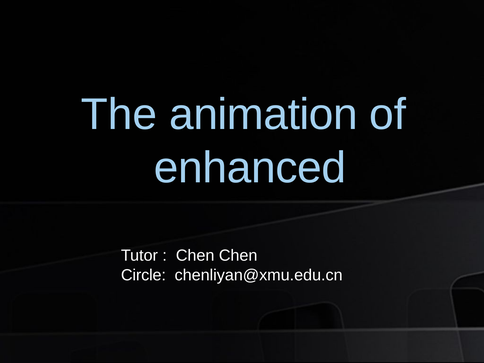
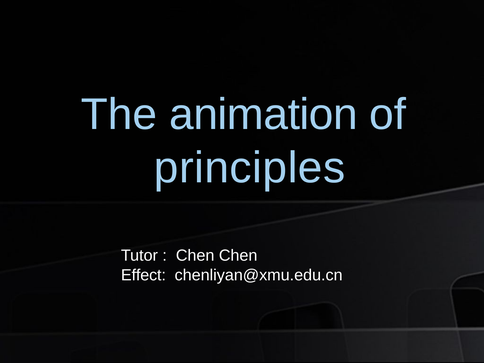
enhanced: enhanced -> principles
Circle: Circle -> Effect
